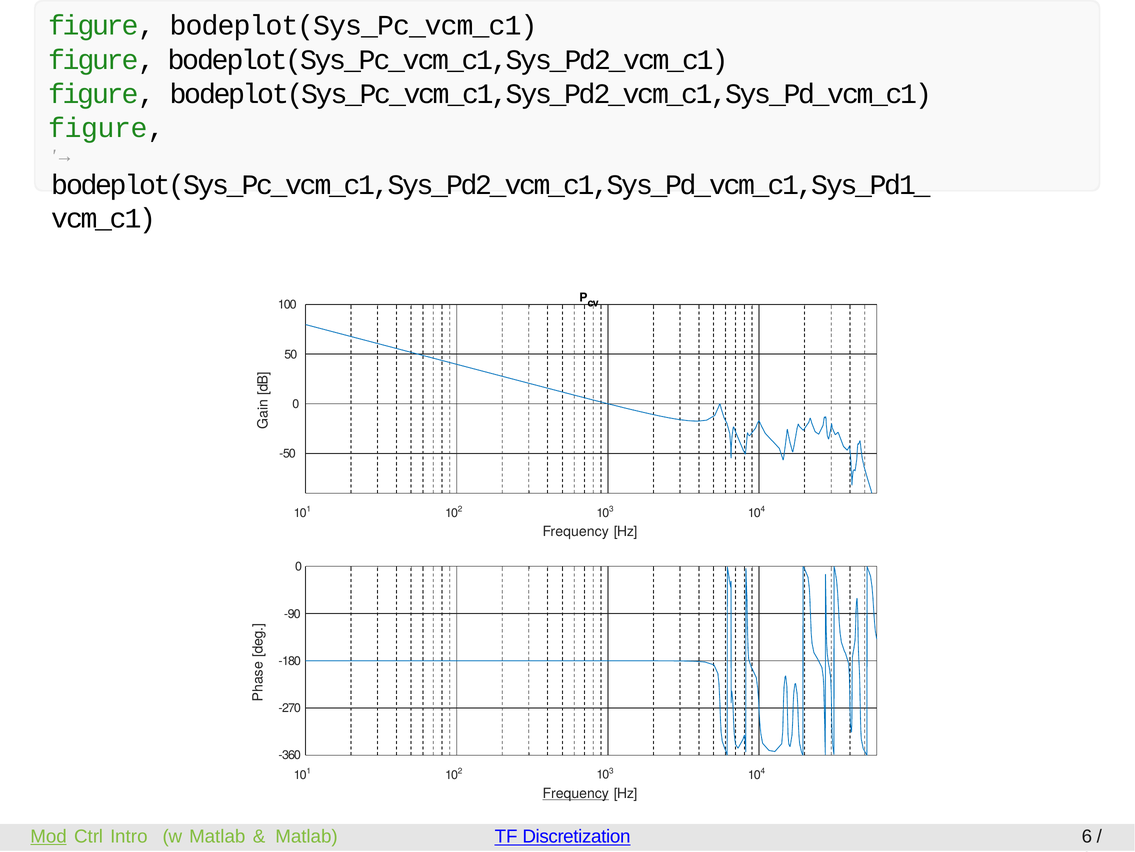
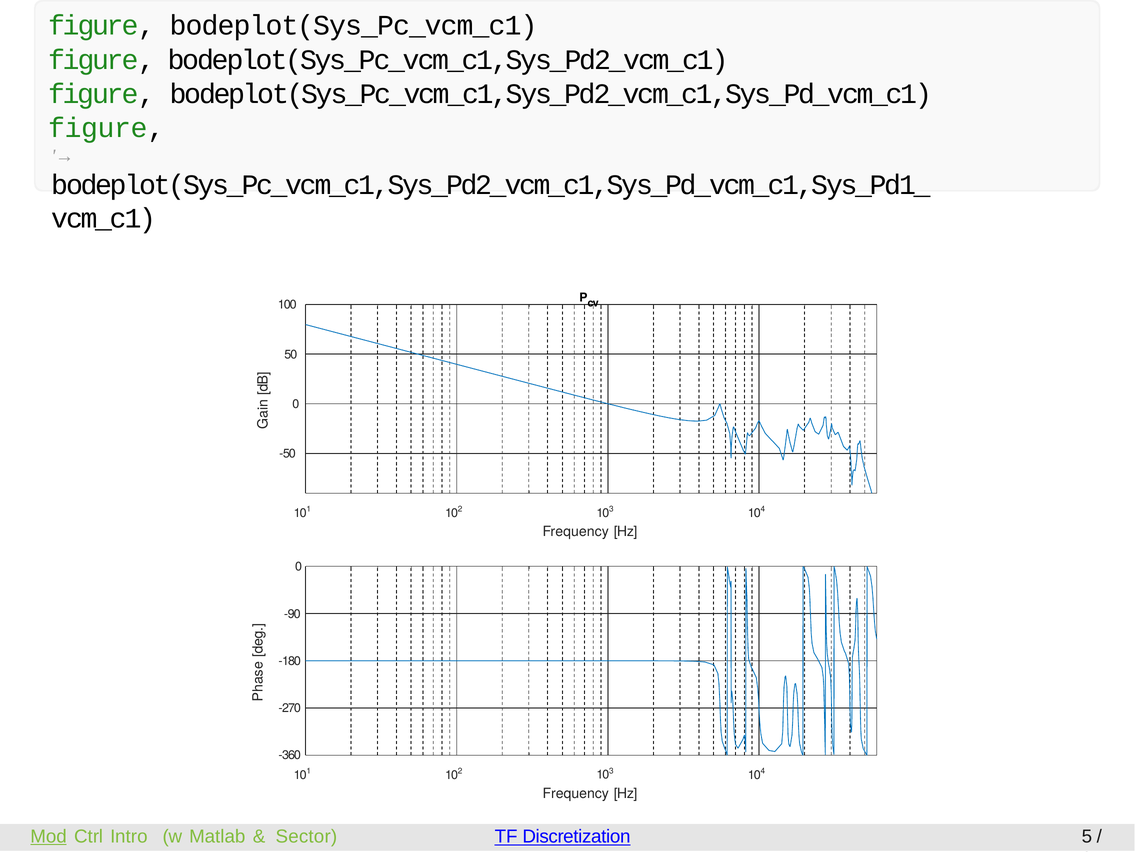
Frequency at (576, 794) underline: present -> none
Matlab at (306, 836): Matlab -> Sector
6: 6 -> 5
